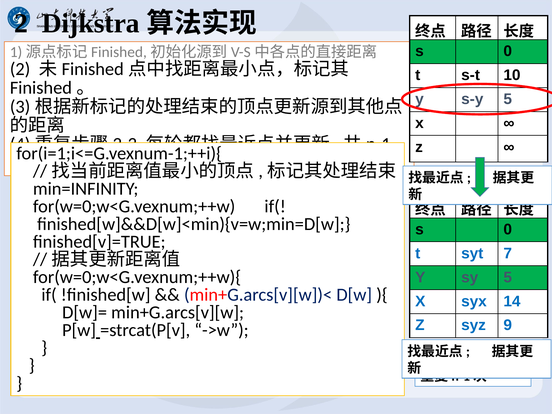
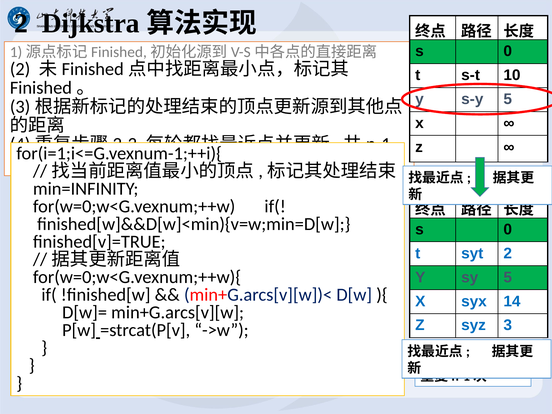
syt 7: 7 -> 2
9: 9 -> 3
